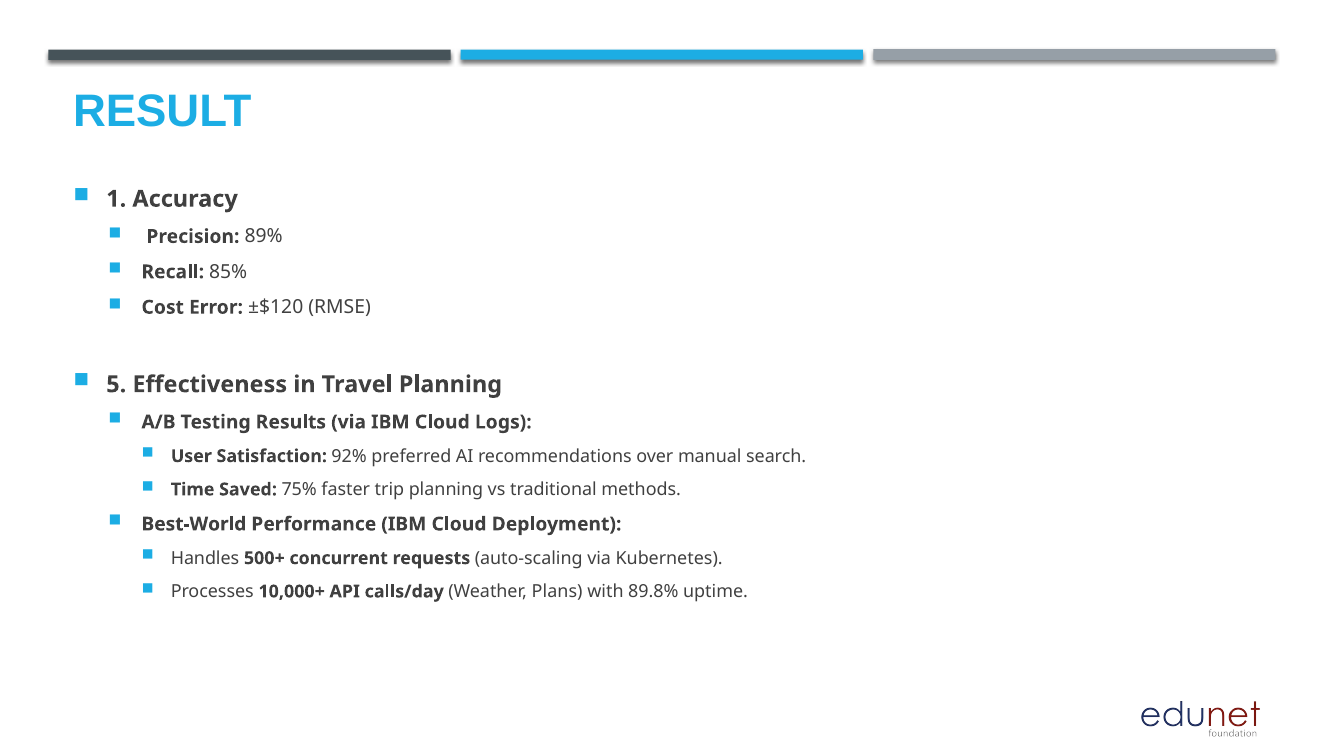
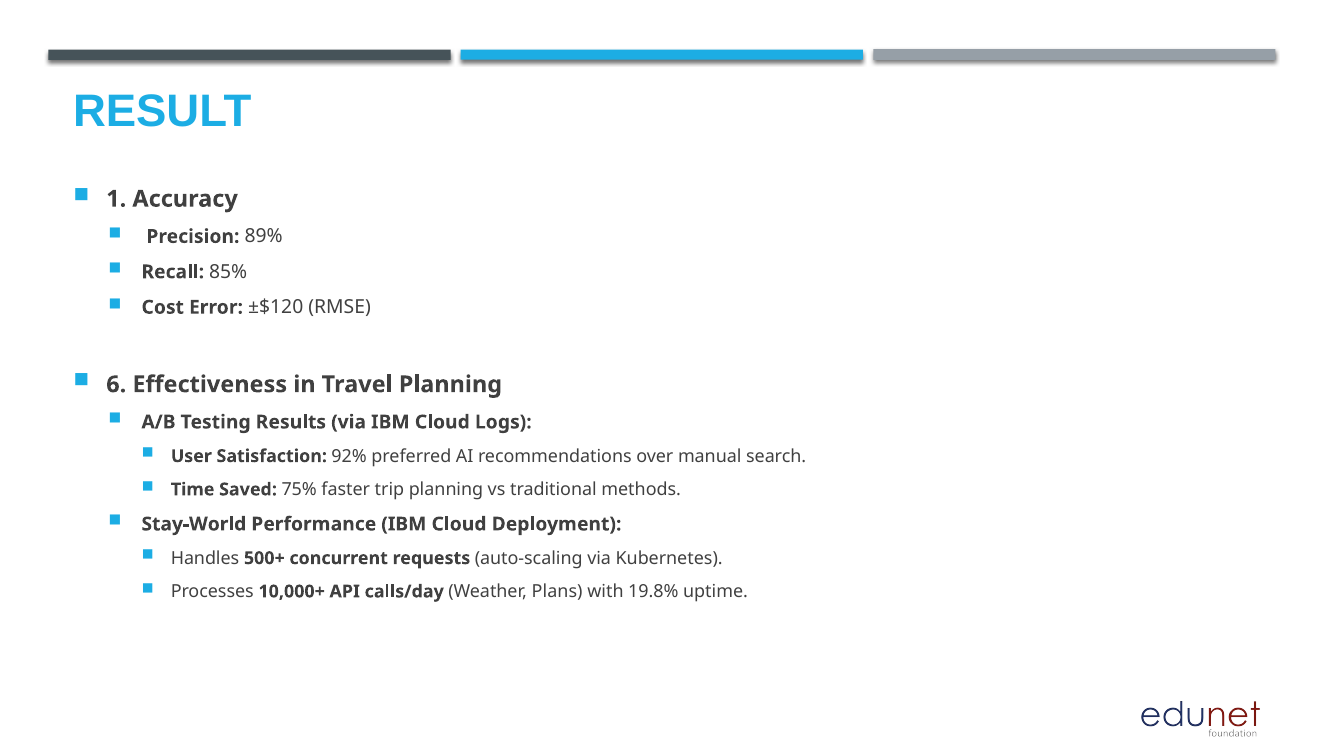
5: 5 -> 6
Best-World: Best-World -> Stay-World
89.8%: 89.8% -> 19.8%
